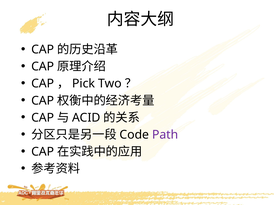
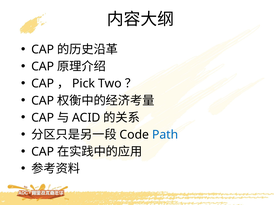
Path colour: purple -> blue
